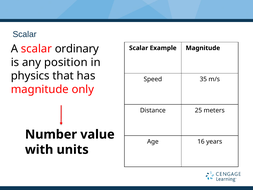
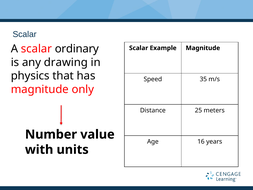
position: position -> drawing
